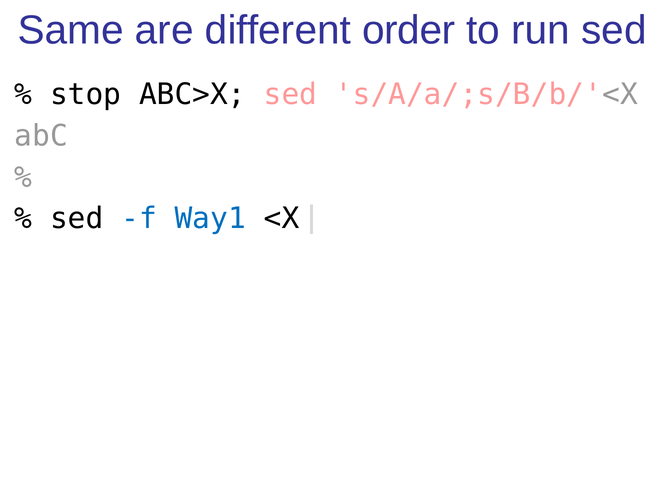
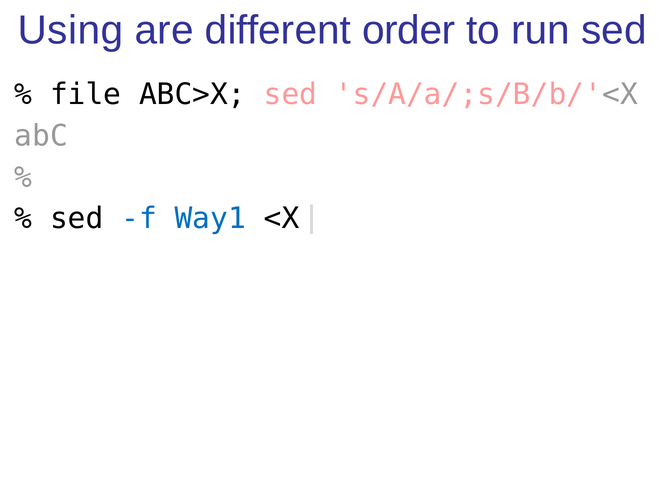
Same: Same -> Using
stop: stop -> file
